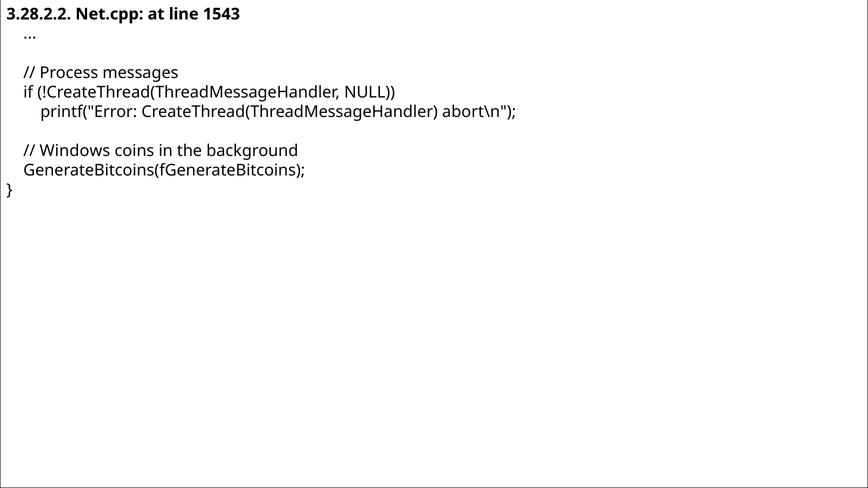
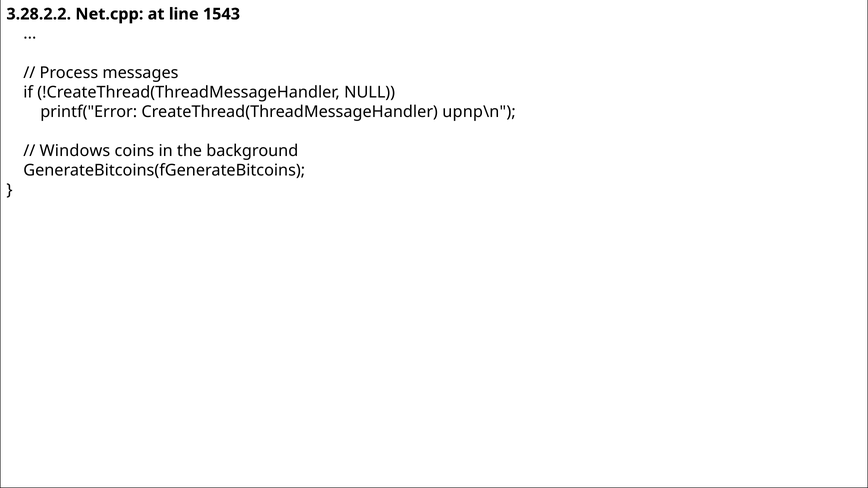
abort\n: abort\n -> upnp\n
